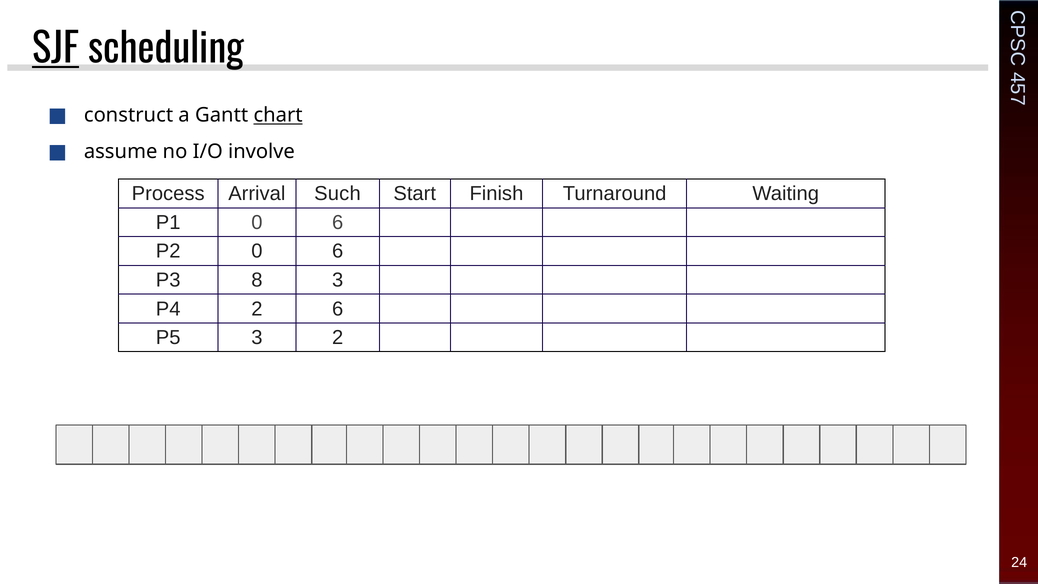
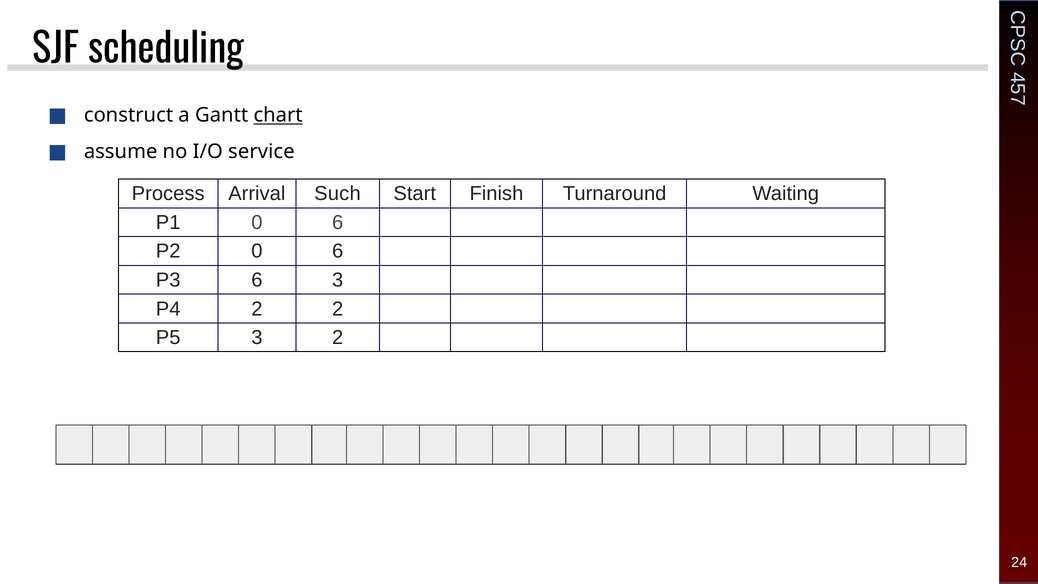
SJF underline: present -> none
involve: involve -> service
P3 8: 8 -> 6
2 6: 6 -> 2
